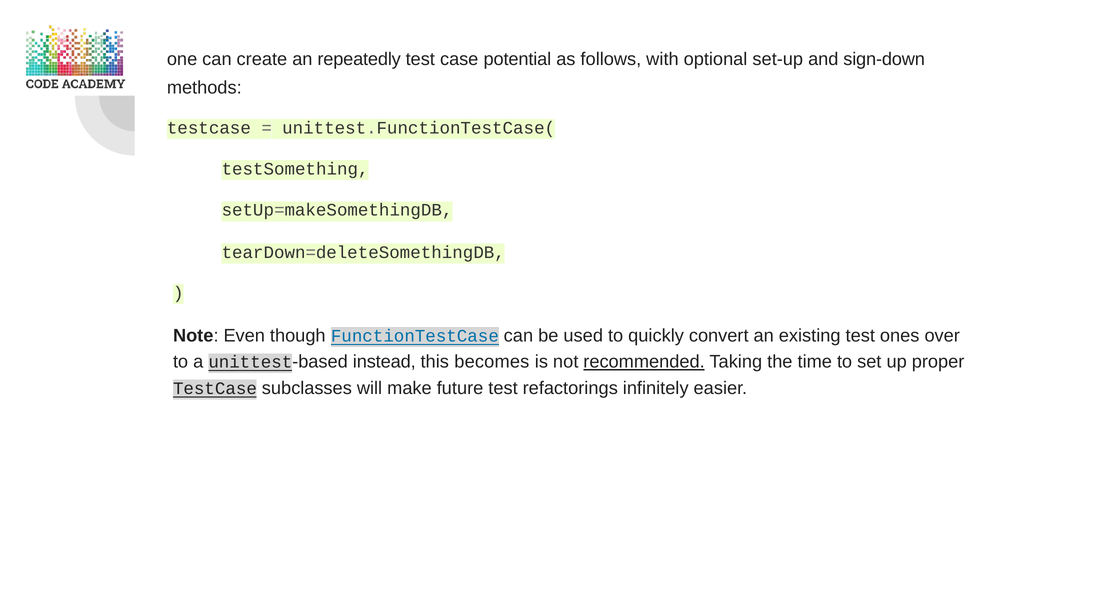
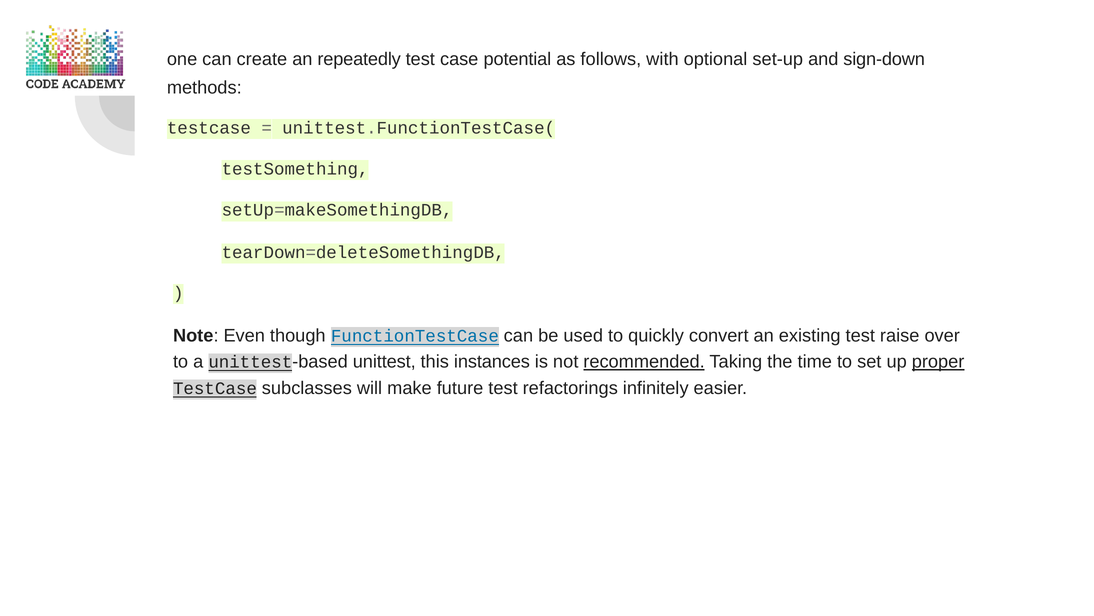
ones: ones -> raise
instead: instead -> unittest
becomes: becomes -> instances
proper underline: none -> present
